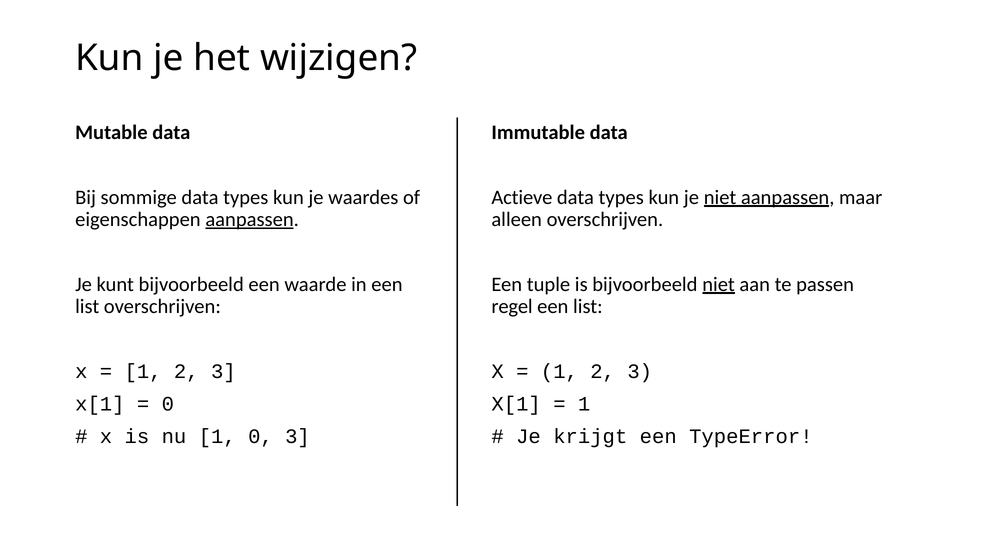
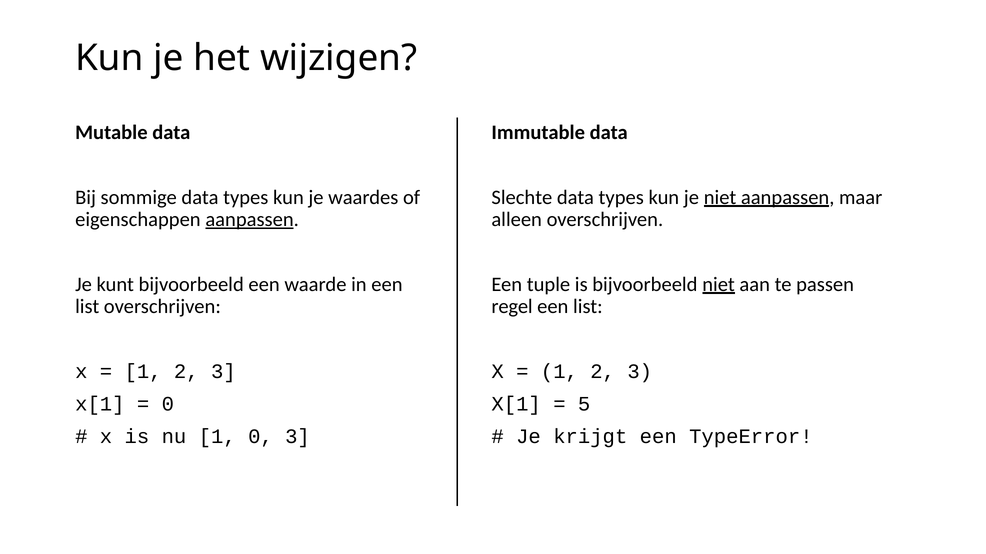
Actieve: Actieve -> Slechte
1 at (584, 404): 1 -> 5
